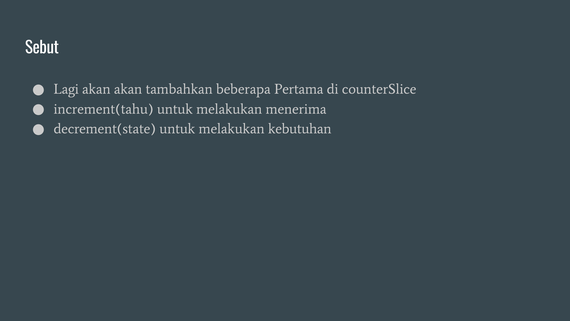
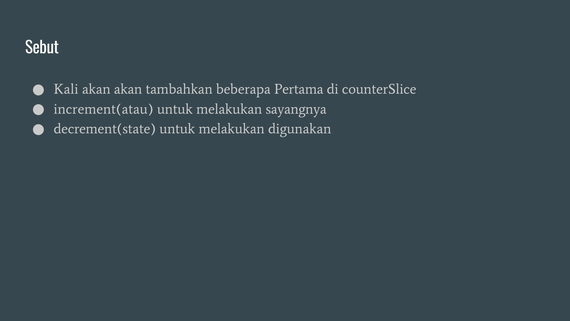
Lagi: Lagi -> Kali
increment(tahu: increment(tahu -> increment(atau
menerima: menerima -> sayangnya
kebutuhan: kebutuhan -> digunakan
